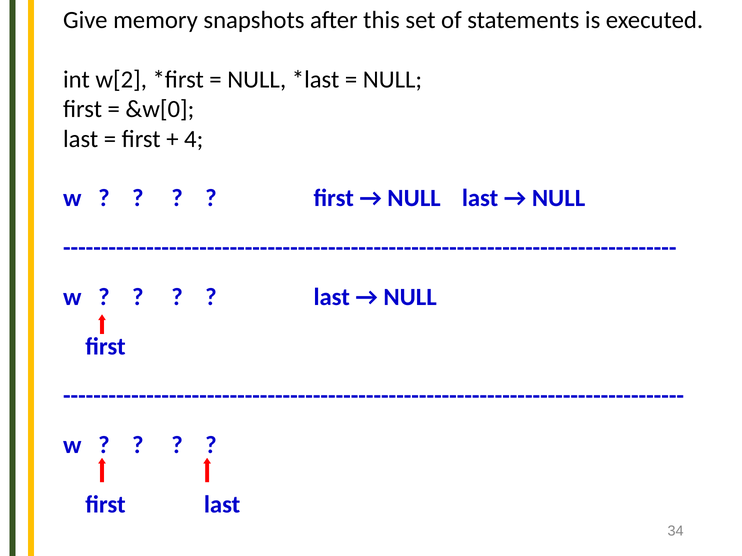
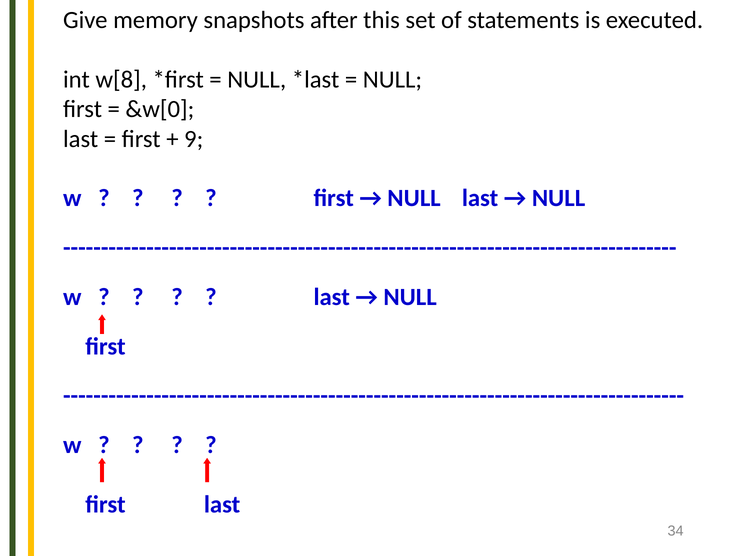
w[2: w[2 -> w[8
4: 4 -> 9
